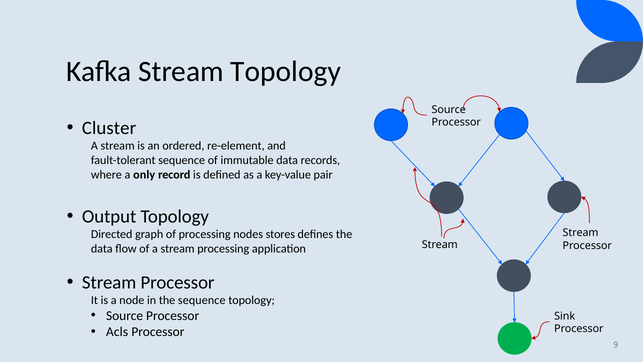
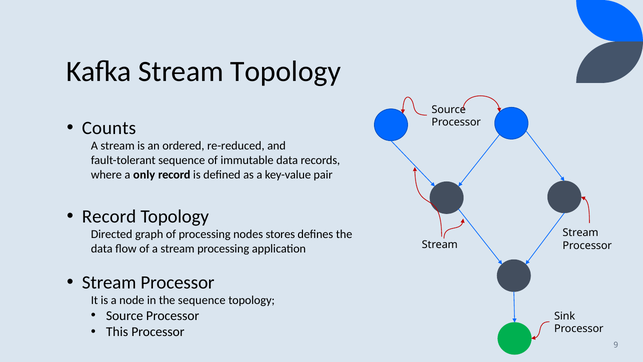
Cluster: Cluster -> Counts
re-element: re-element -> re-reduced
Output at (109, 216): Output -> Record
Acls: Acls -> This
